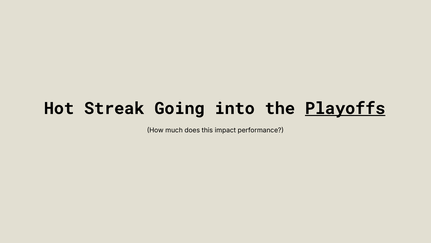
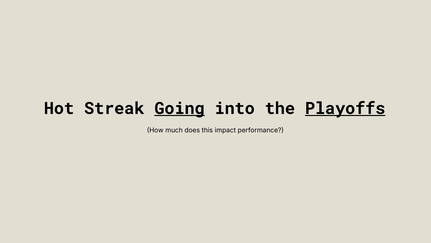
Going underline: none -> present
